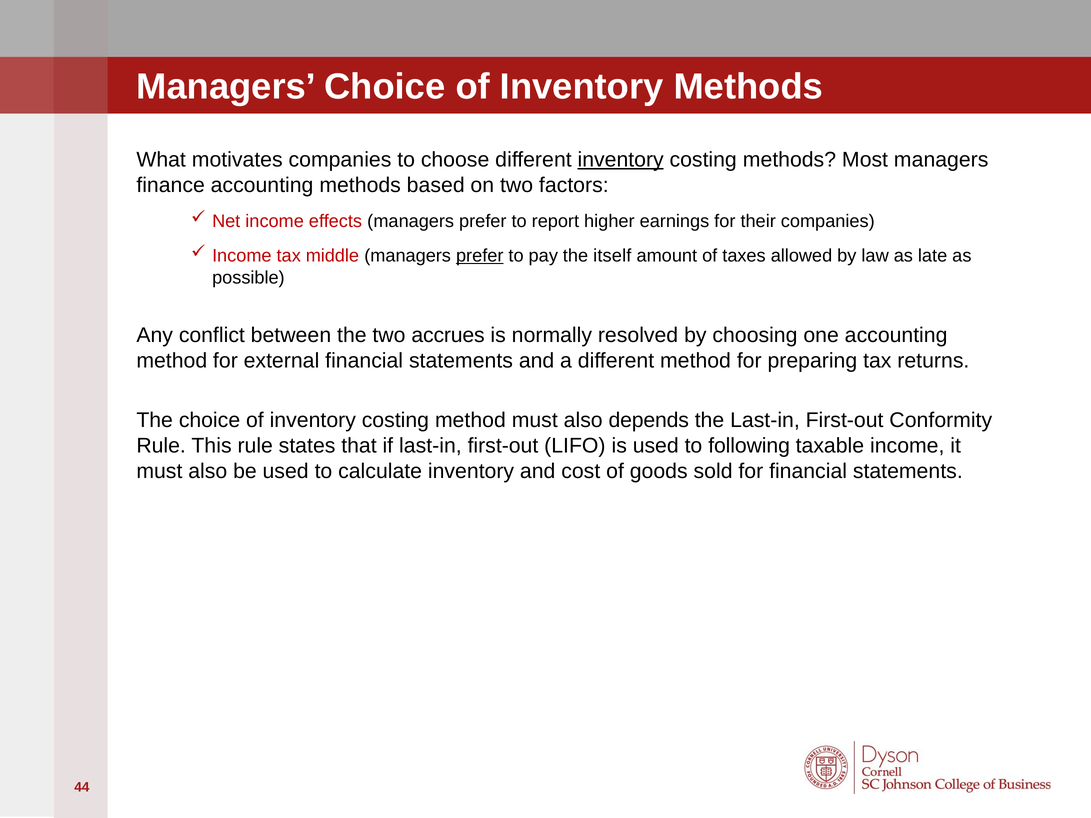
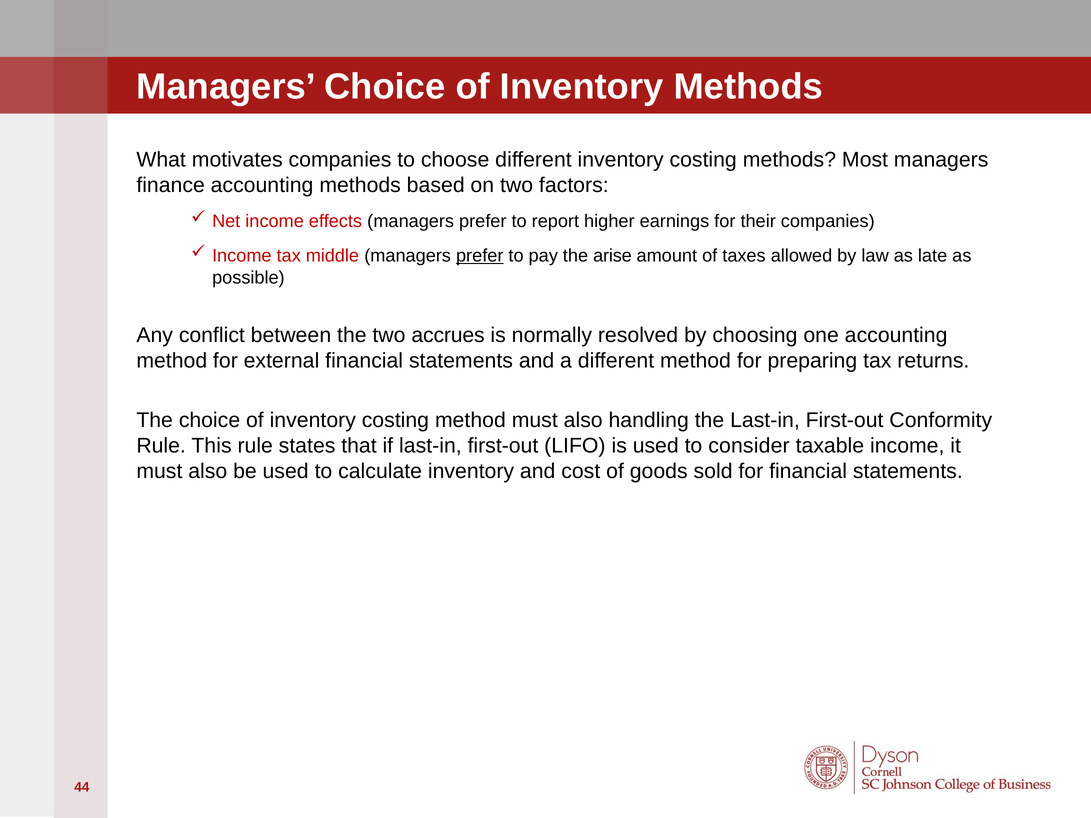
inventory at (621, 160) underline: present -> none
itself: itself -> arise
depends: depends -> handling
following: following -> consider
